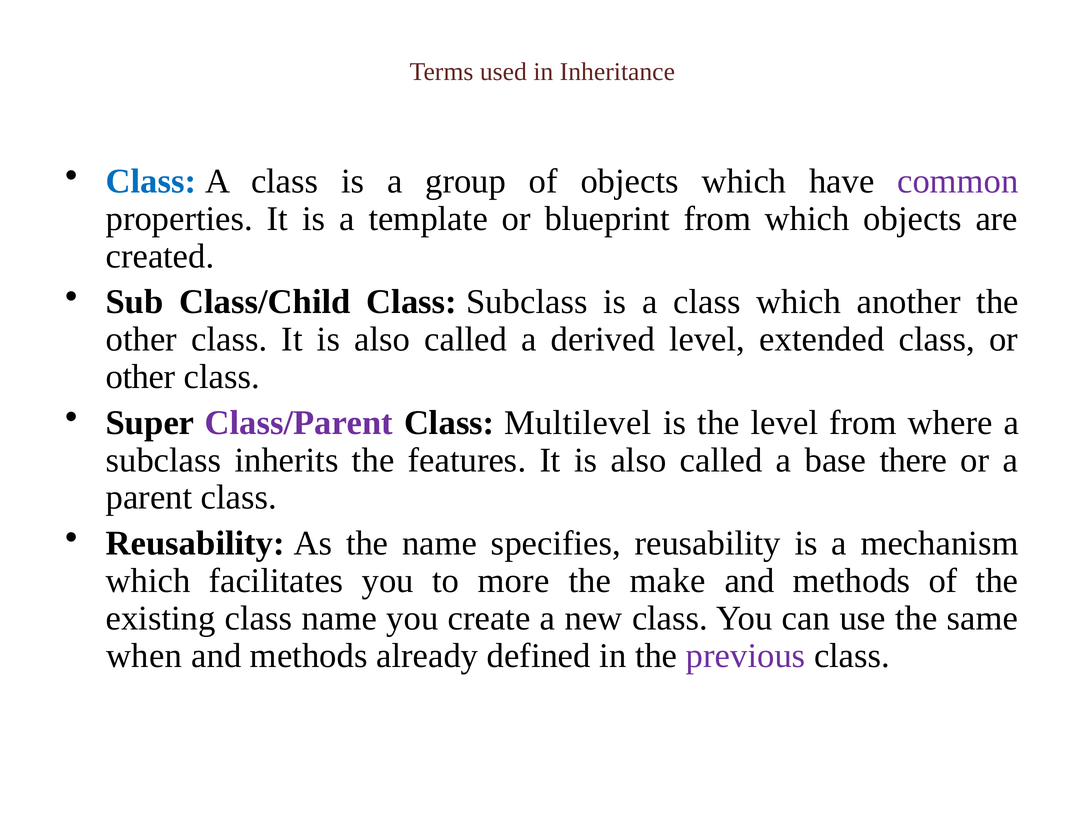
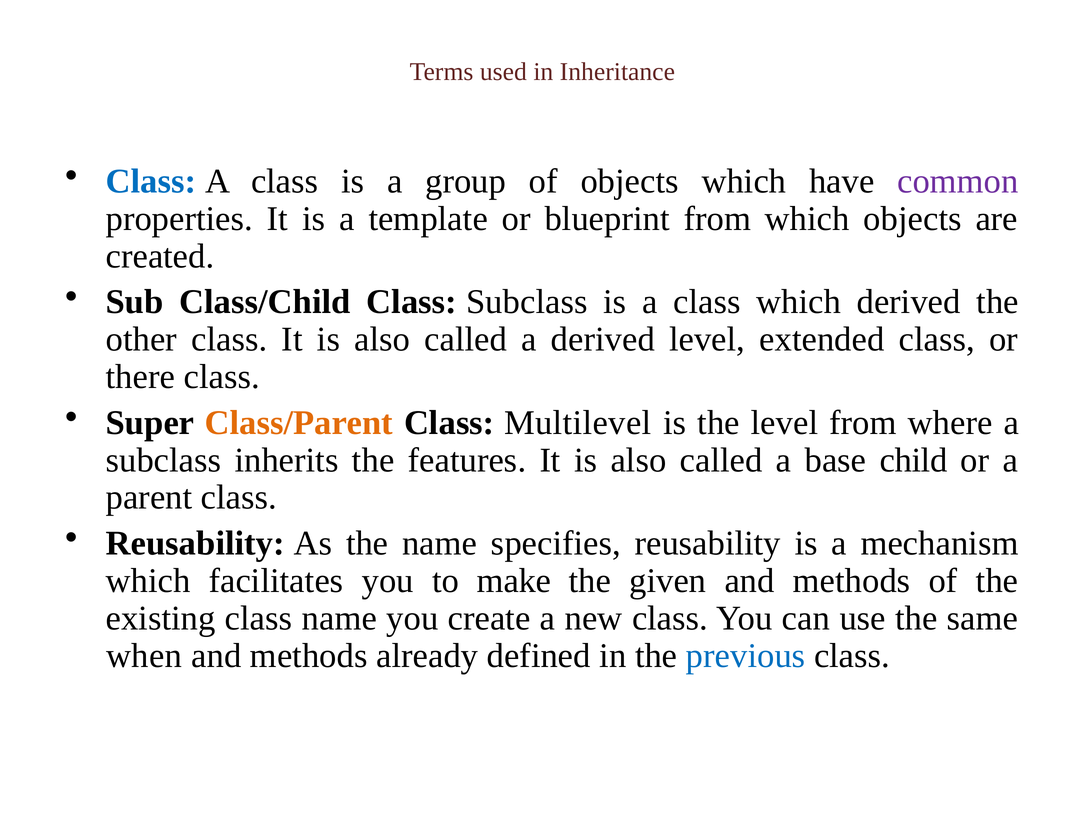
which another: another -> derived
other at (141, 377): other -> there
Class/Parent colour: purple -> orange
there: there -> child
more: more -> make
make: make -> given
previous colour: purple -> blue
